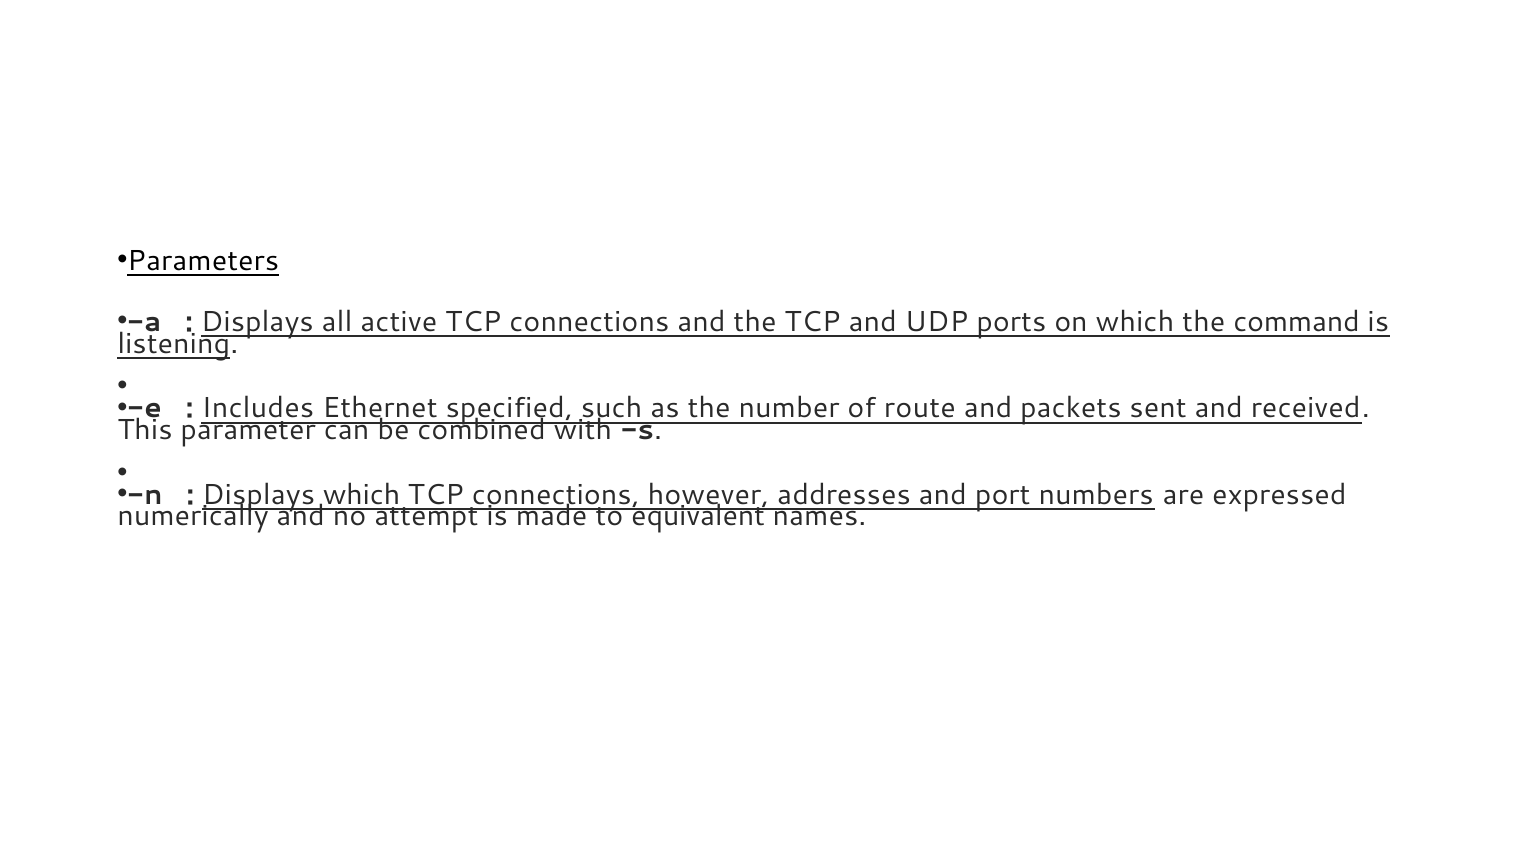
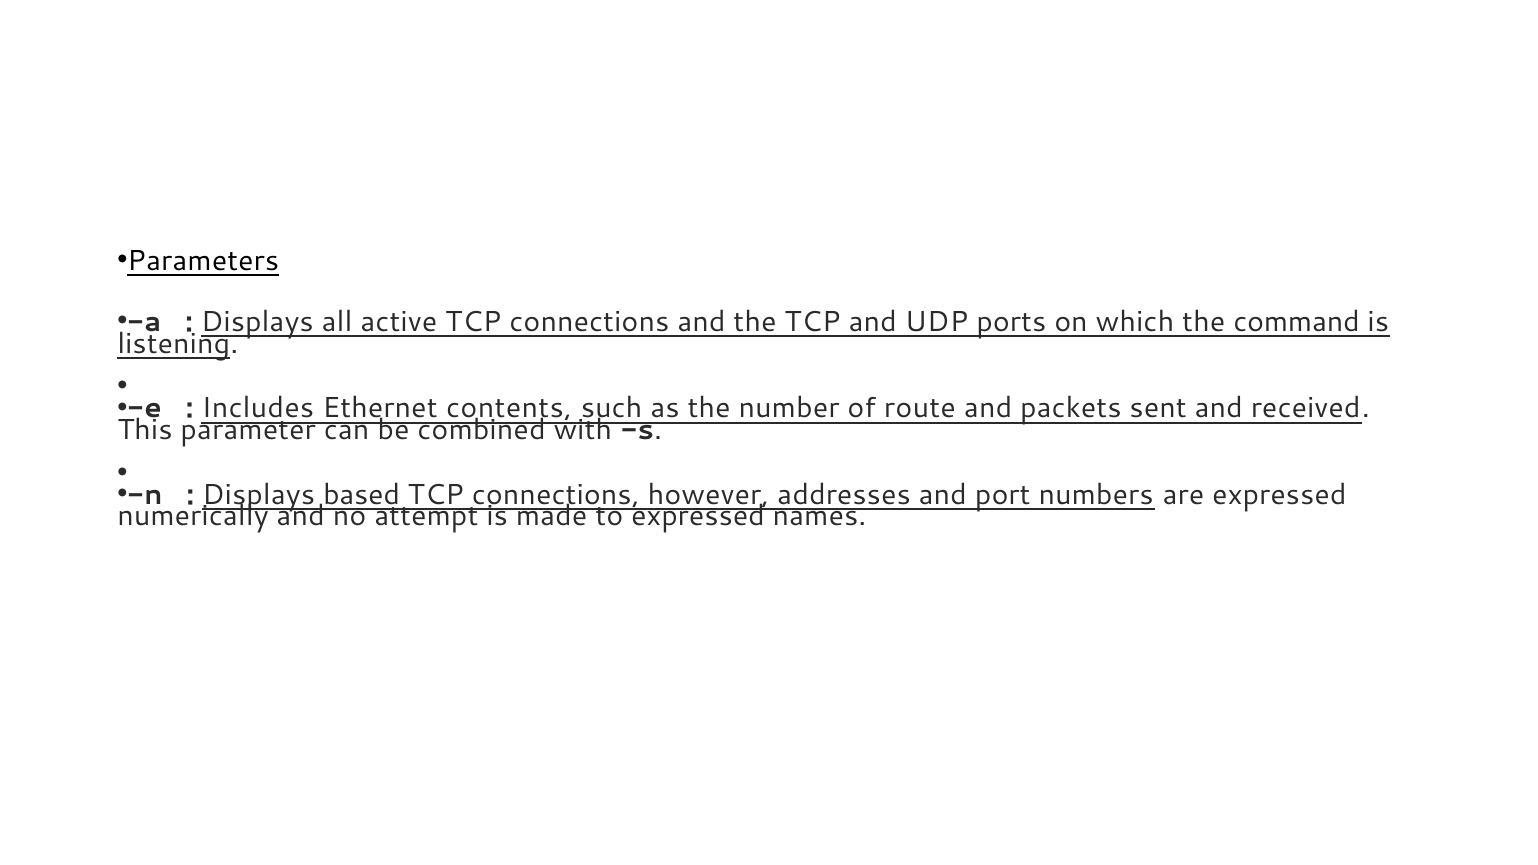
specified: specified -> contents
Displays which: which -> based
to equivalent: equivalent -> expressed
